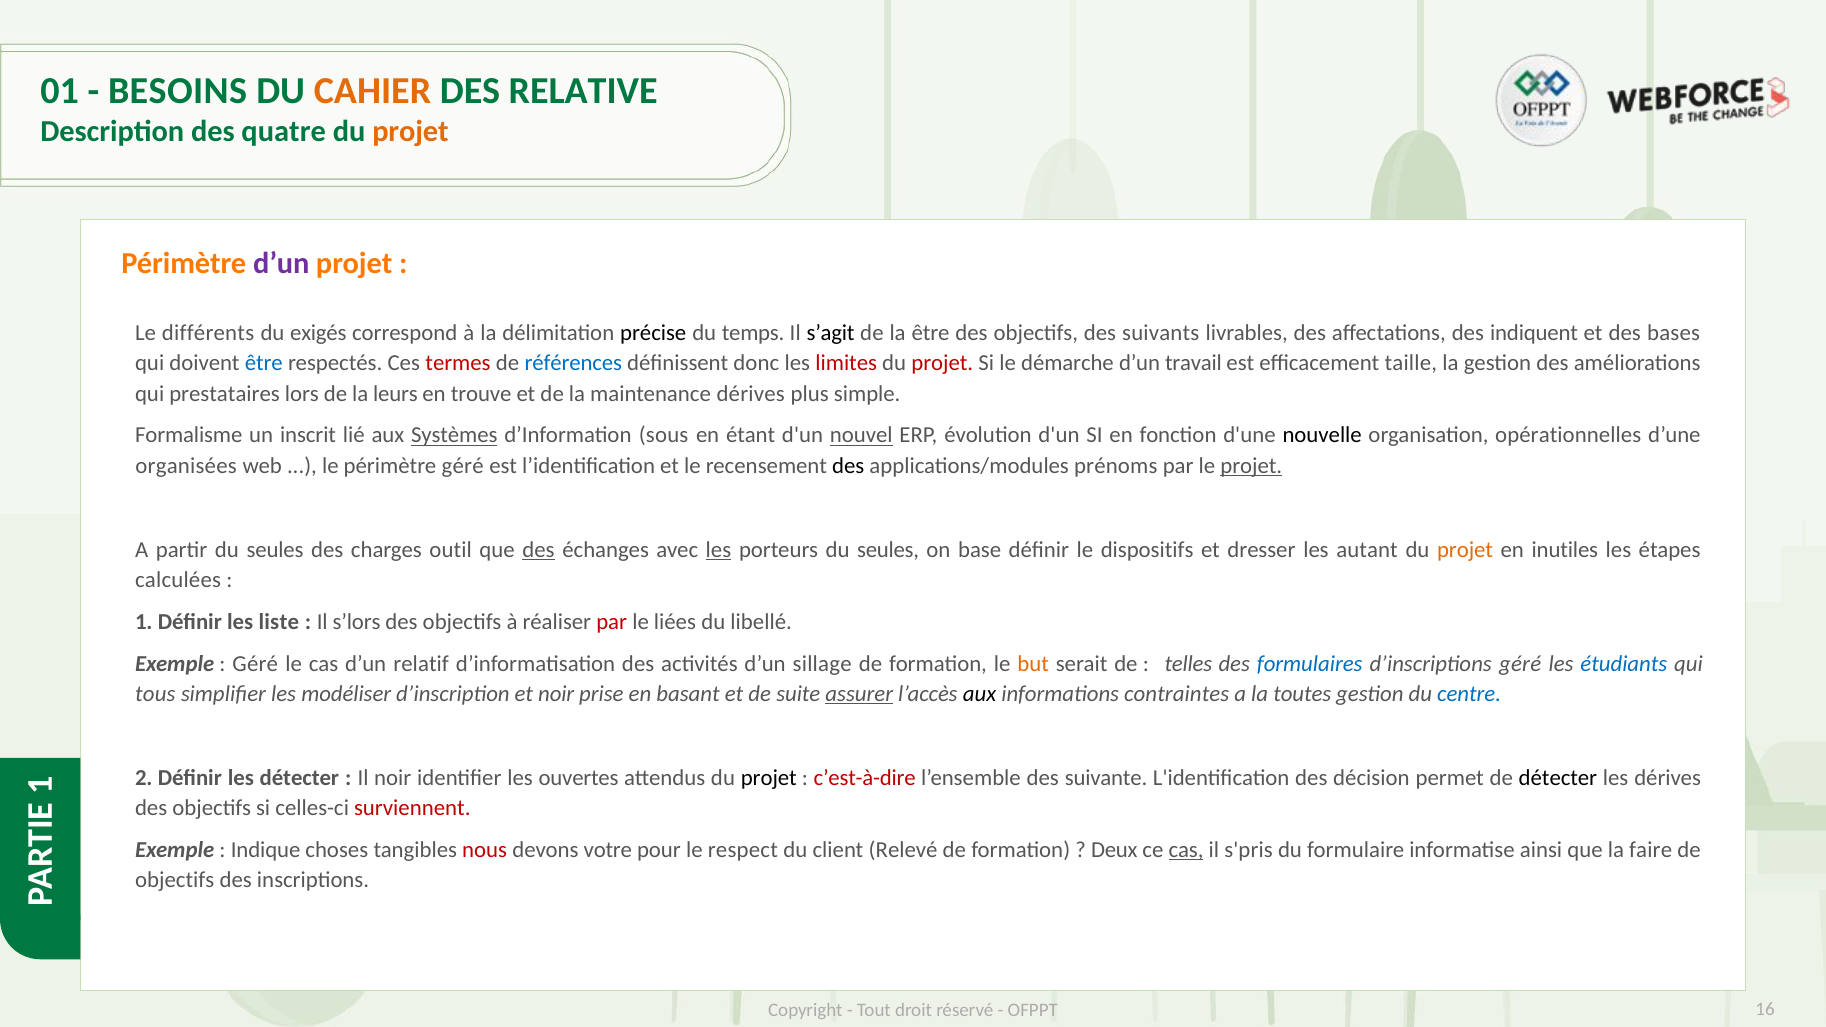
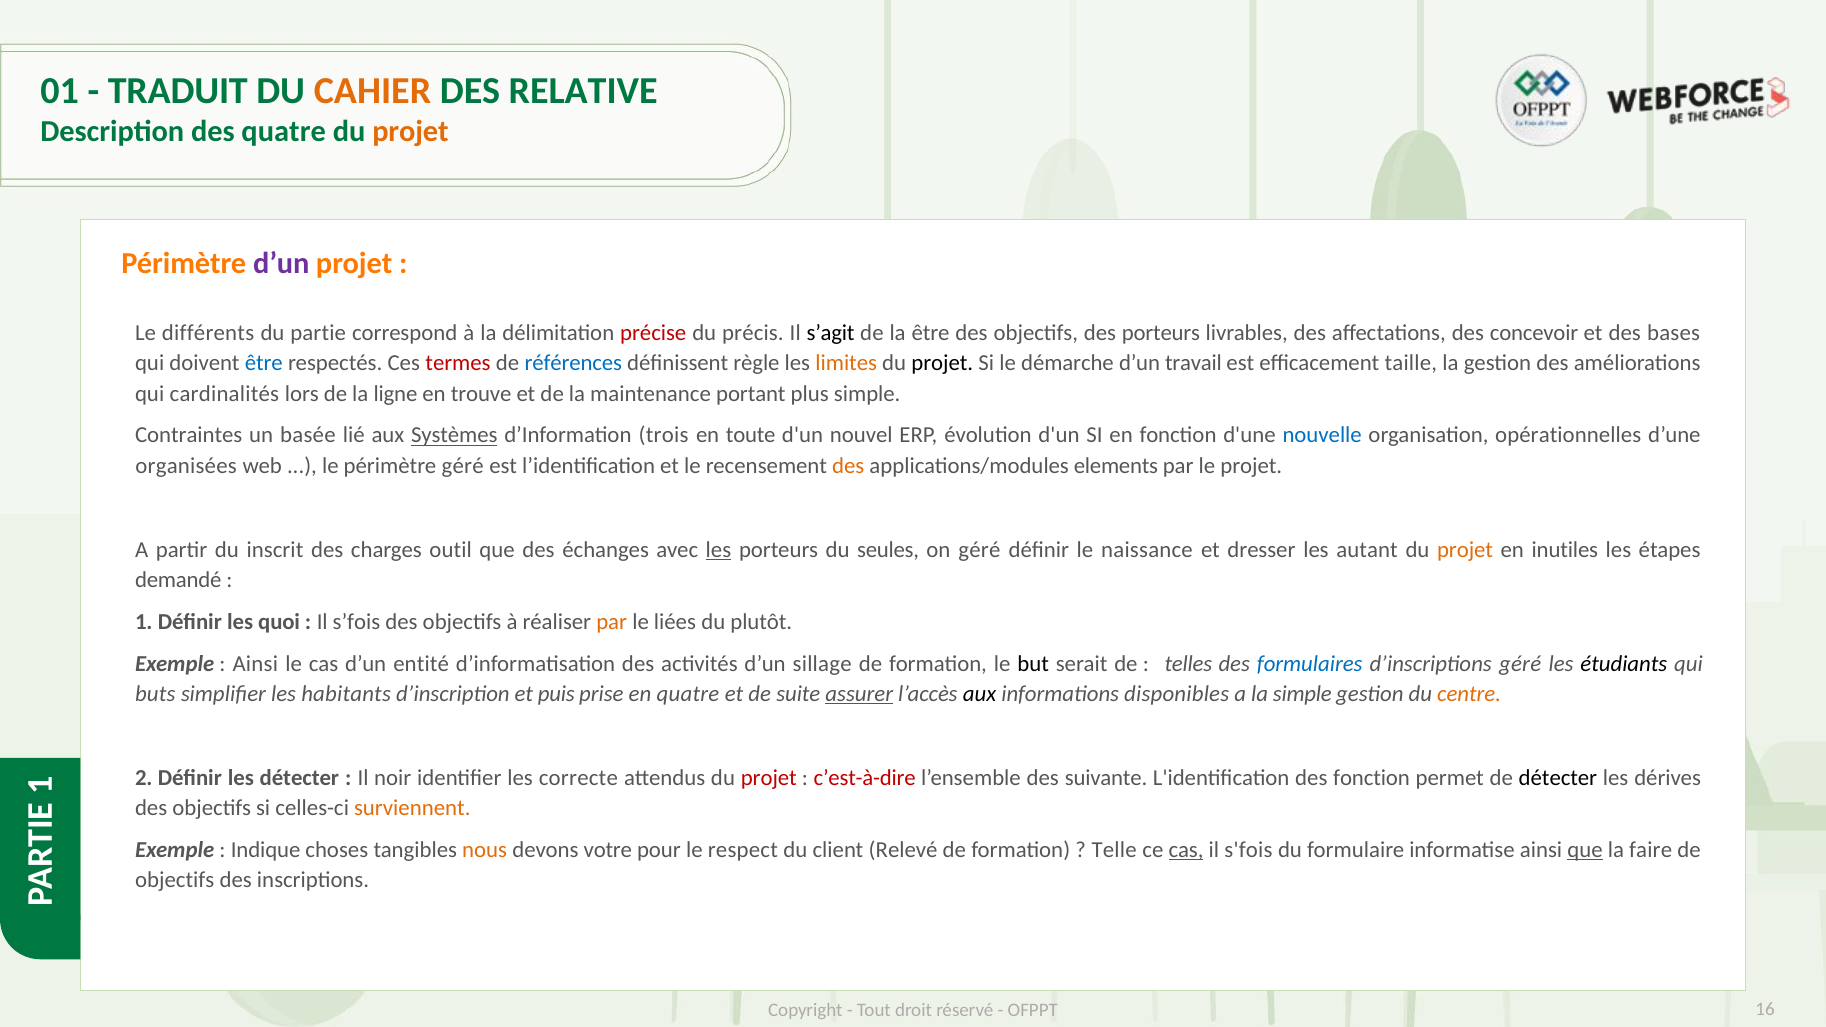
BESOINS: BESOINS -> TRADUIT
exigés: exigés -> partie
précise colour: black -> red
temps: temps -> précis
des suivants: suivants -> porteurs
indiquent: indiquent -> concevoir
donc: donc -> règle
limites colour: red -> orange
projet at (942, 363) colour: red -> black
prestataires: prestataires -> cardinalités
leurs: leurs -> ligne
maintenance dérives: dérives -> portant
Formalisme: Formalisme -> Contraintes
inscrit: inscrit -> basée
sous: sous -> trois
étant: étant -> toute
nouvel underline: present -> none
nouvelle colour: black -> blue
des at (848, 466) colour: black -> orange
prénoms: prénoms -> elements
projet at (1251, 466) underline: present -> none
partir du seules: seules -> inscrit
des at (539, 550) underline: present -> none
on base: base -> géré
dispositifs: dispositifs -> naissance
calculées: calculées -> demandé
liste: liste -> quoi
s’lors: s’lors -> s’fois
par at (612, 622) colour: red -> orange
libellé: libellé -> plutôt
Géré at (255, 664): Géré -> Ainsi
relatif: relatif -> entité
but colour: orange -> black
étudiants colour: blue -> black
tous: tous -> buts
modéliser: modéliser -> habitants
et noir: noir -> puis
en basant: basant -> quatre
contraintes: contraintes -> disponibles
la toutes: toutes -> simple
centre colour: blue -> orange
ouvertes: ouvertes -> correcte
projet at (769, 778) colour: black -> red
des décision: décision -> fonction
surviennent colour: red -> orange
nous colour: red -> orange
Deux: Deux -> Telle
s'pris: s'pris -> s'fois
que at (1585, 850) underline: none -> present
